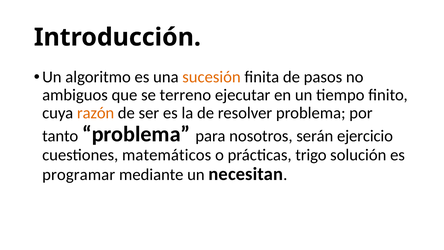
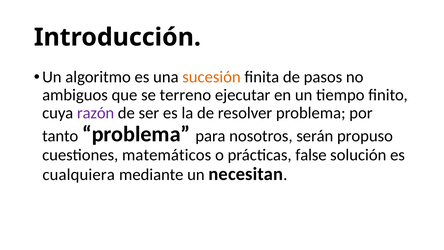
razón colour: orange -> purple
ejercicio: ejercicio -> propuso
trigo: trigo -> false
programar: programar -> cualquiera
